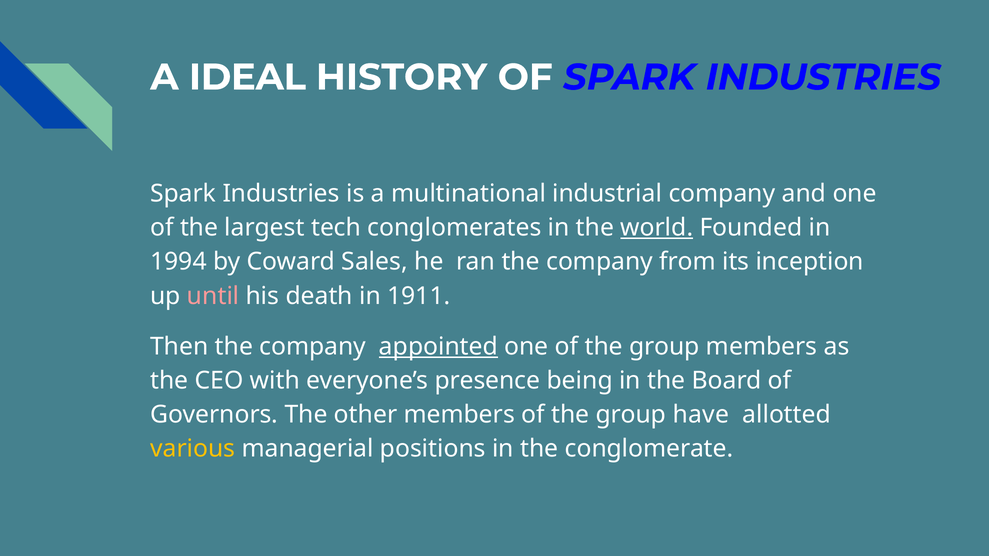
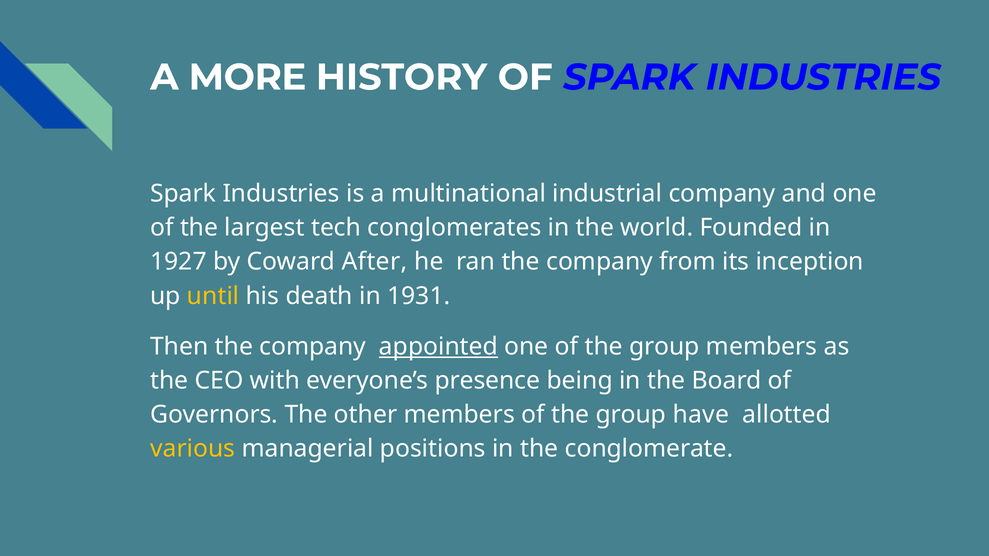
IDEAL: IDEAL -> MORE
world underline: present -> none
1994: 1994 -> 1927
Sales: Sales -> After
until colour: pink -> yellow
1911: 1911 -> 1931
